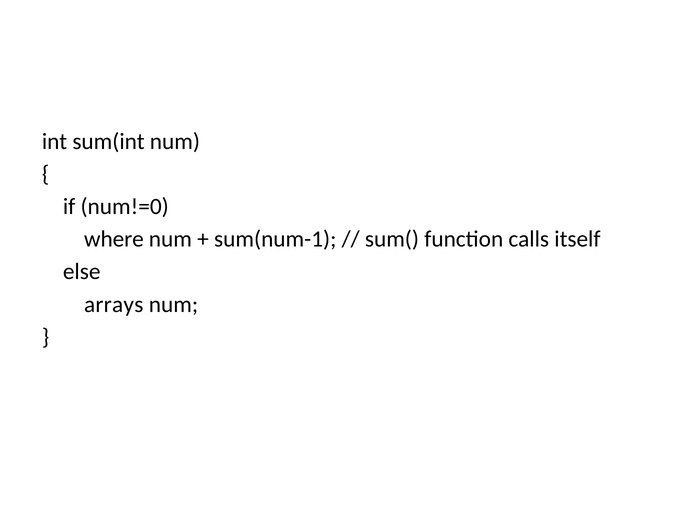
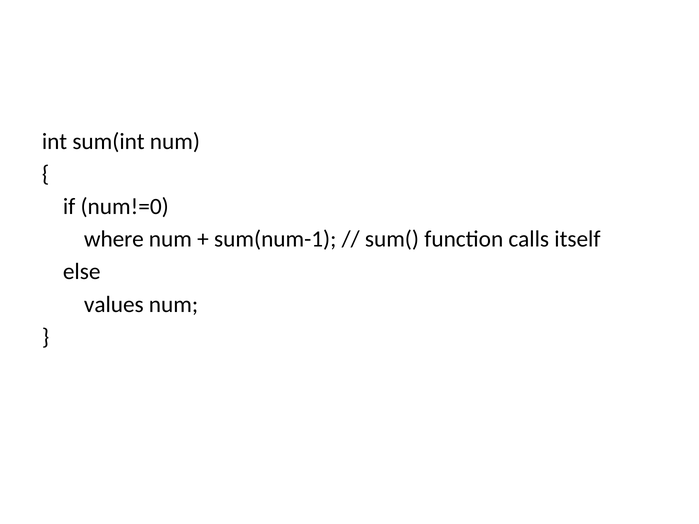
arrays: arrays -> values
